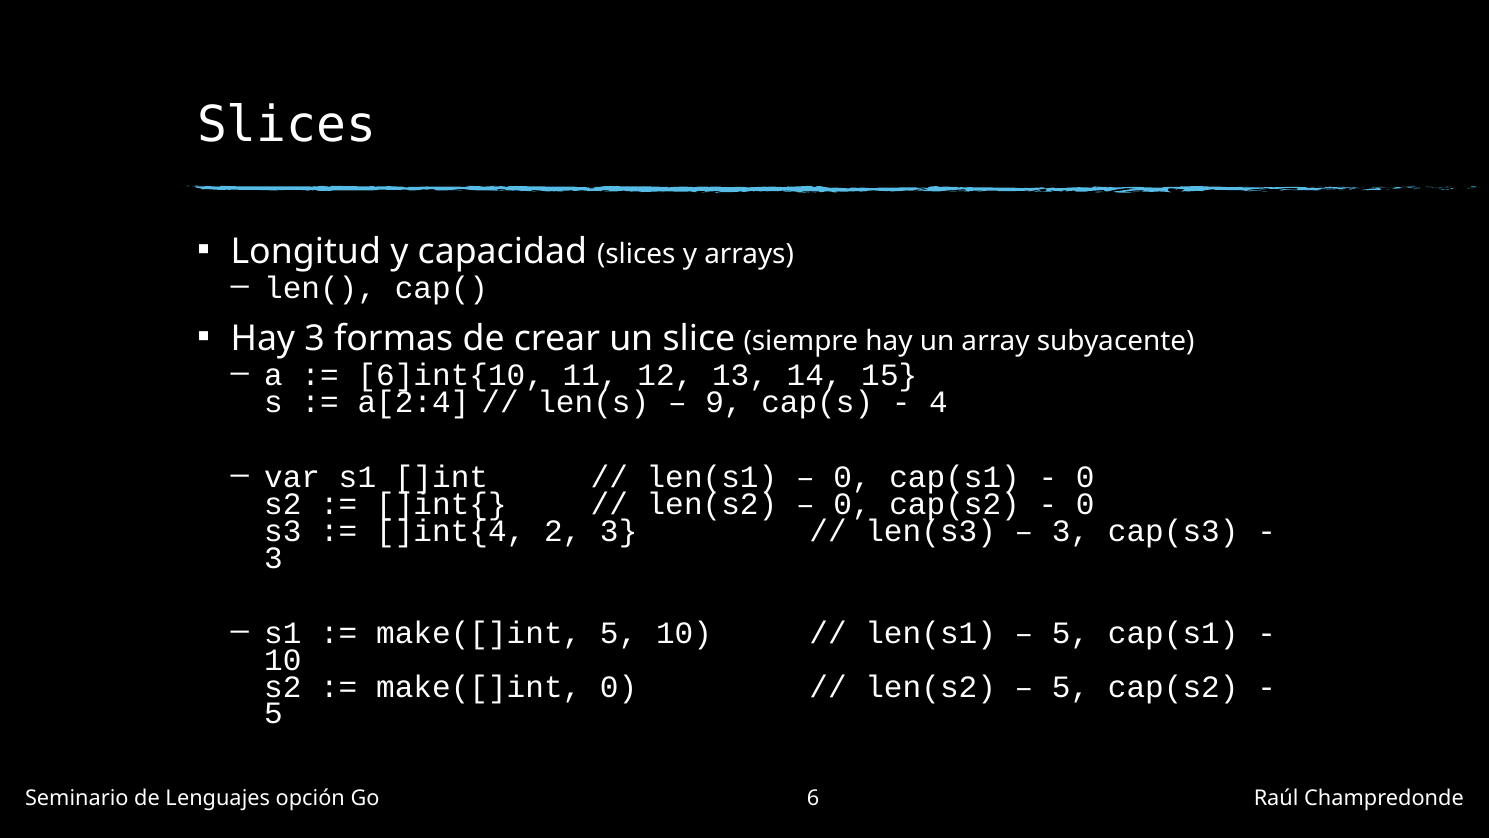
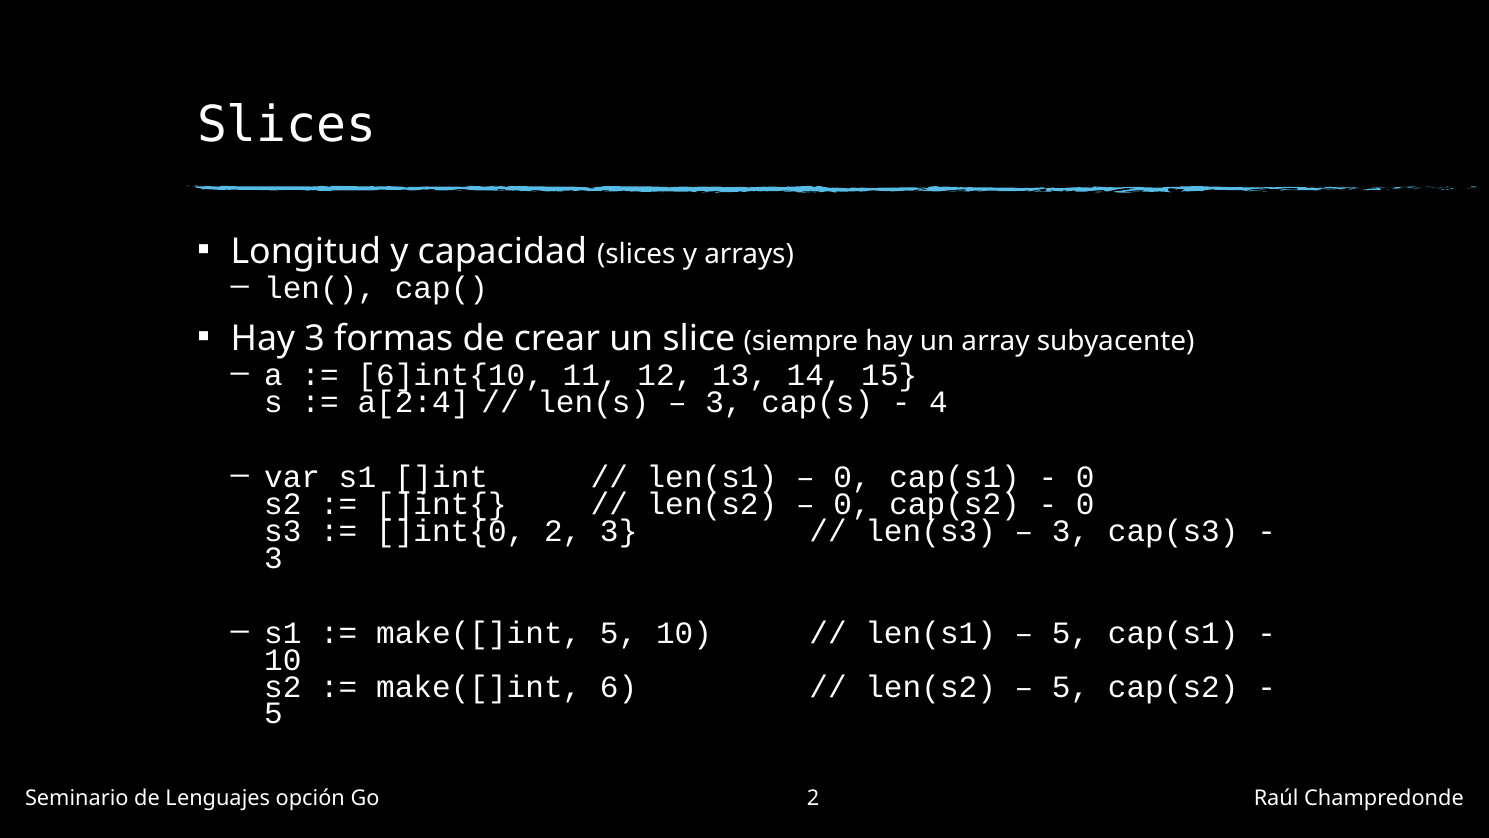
9 at (724, 402): 9 -> 3
]int{4: ]int{4 -> ]int{0
make([]int 0: 0 -> 6
Go 6: 6 -> 2
